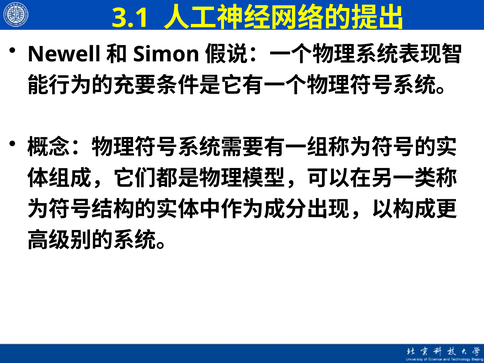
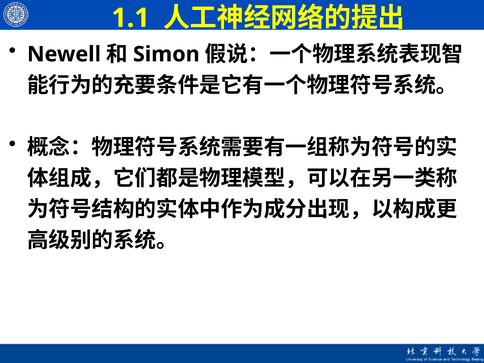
3.1: 3.1 -> 1.1
